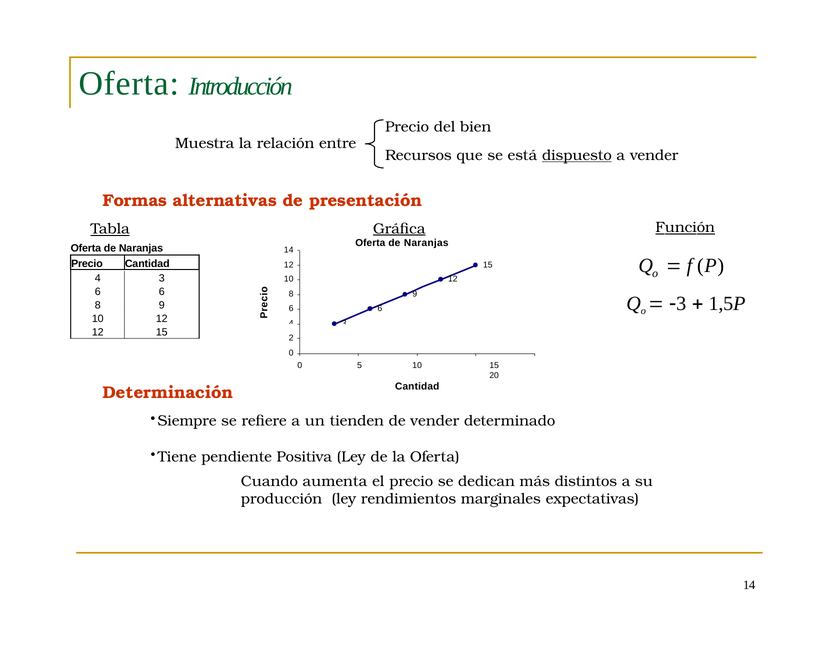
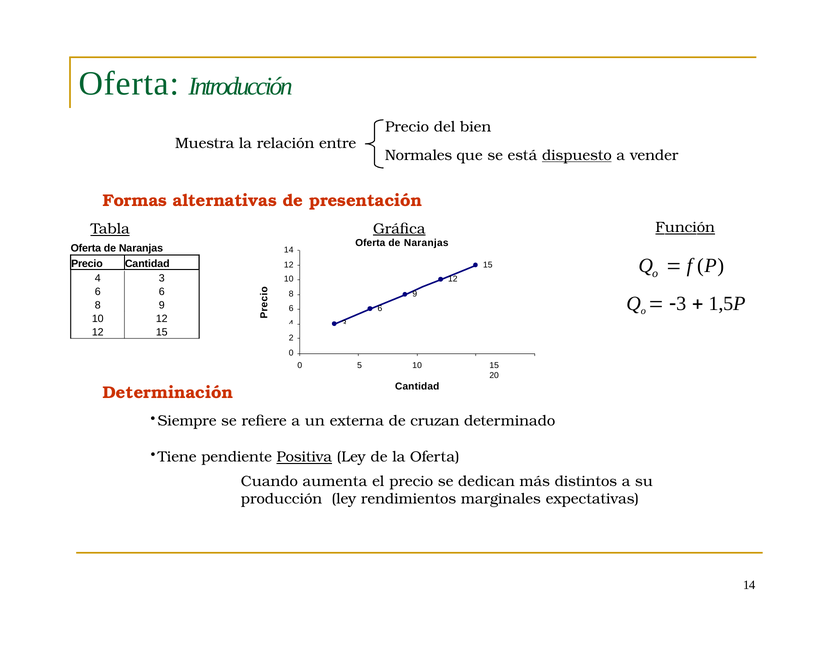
Recursos: Recursos -> Normales
tienden: tienden -> externa
de vender: vender -> cruzan
Positiva underline: none -> present
